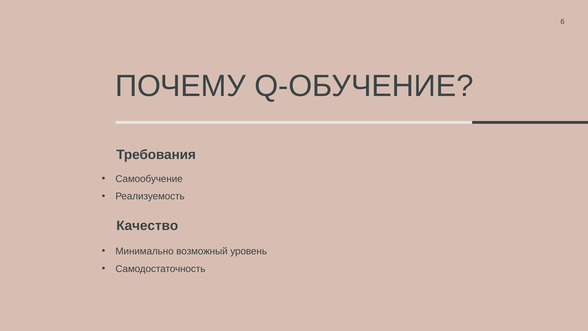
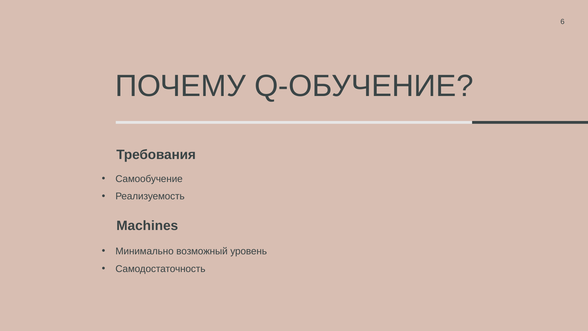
Качество: Качество -> Machines
